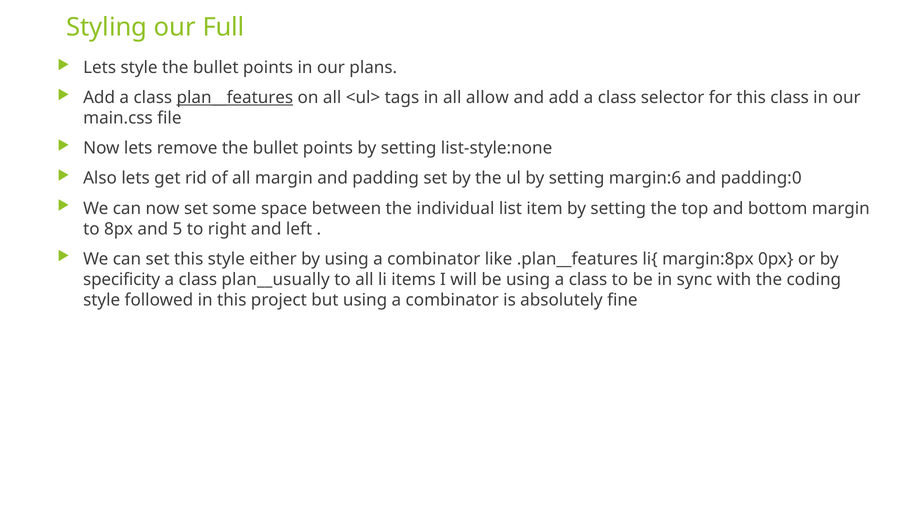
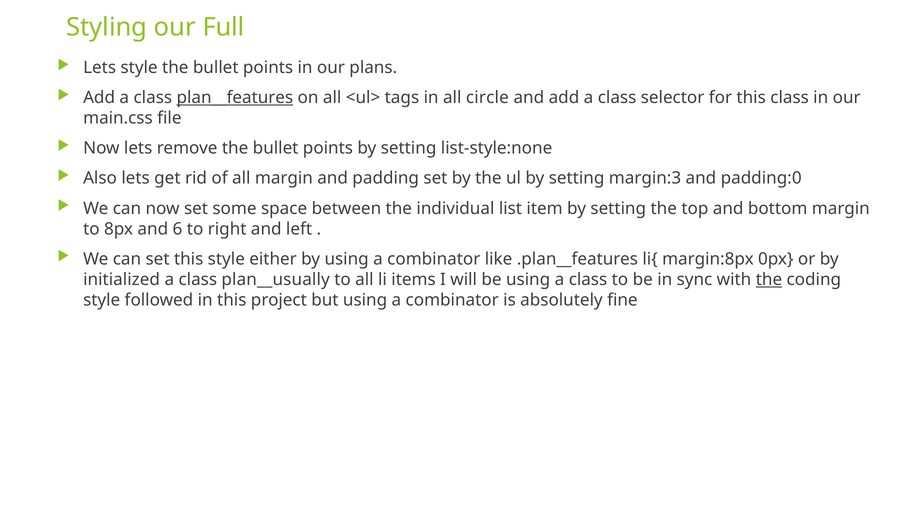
allow: allow -> circle
margin:6: margin:6 -> margin:3
5: 5 -> 6
specificity: specificity -> initialized
the at (769, 279) underline: none -> present
